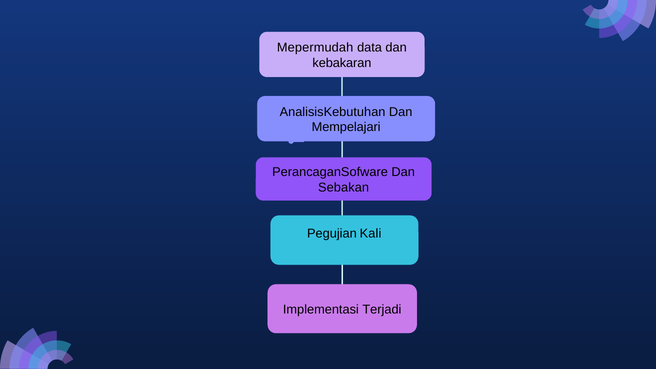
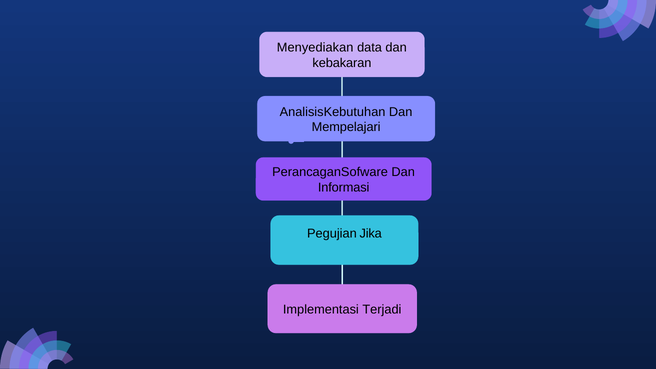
Mepermudah: Mepermudah -> Menyediakan
Sebakan: Sebakan -> Informasi
Kali: Kali -> Jika
